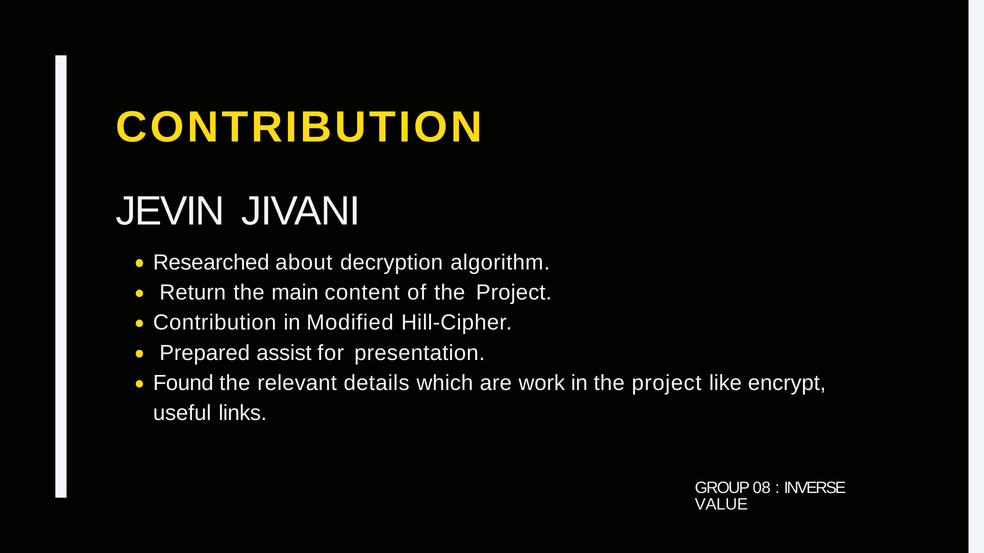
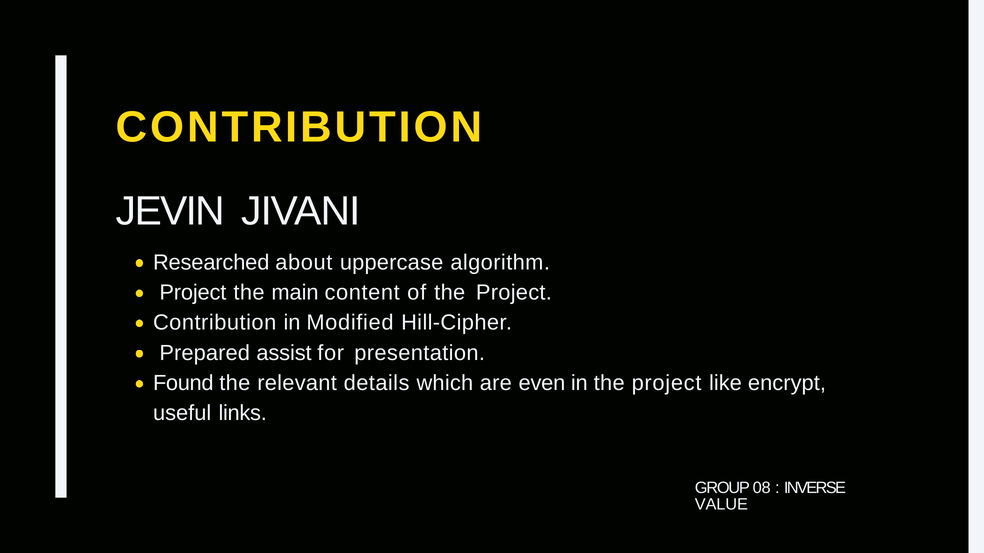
decryption: decryption -> uppercase
Return at (193, 293): Return -> Project
work: work -> even
